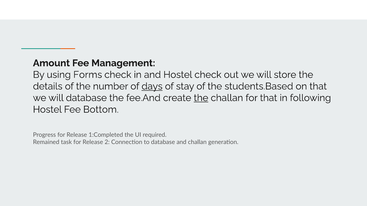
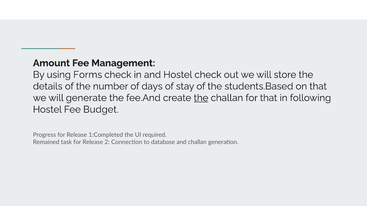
days underline: present -> none
will database: database -> generate
Bottom: Bottom -> Budget
